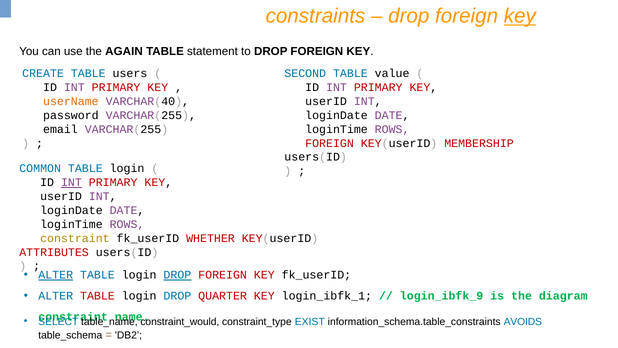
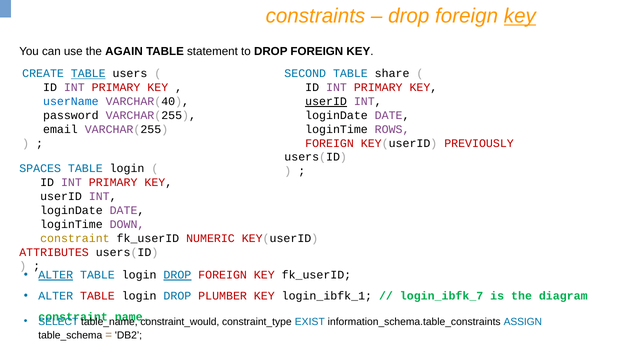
TABLE at (88, 74) underline: none -> present
value: value -> share
userName colour: orange -> blue
userID at (326, 101) underline: none -> present
MEMBERSHIP: MEMBERSHIP -> PREVIOUSLY
COMMON: COMMON -> SPACES
INT at (71, 182) underline: present -> none
ROWS at (127, 224): ROWS -> DOWN
WHETHER: WHETHER -> NUMERIC
QUARTER: QUARTER -> PLUMBER
login_ibfk_9: login_ibfk_9 -> login_ibfk_7
AVOIDS: AVOIDS -> ASSIGN
